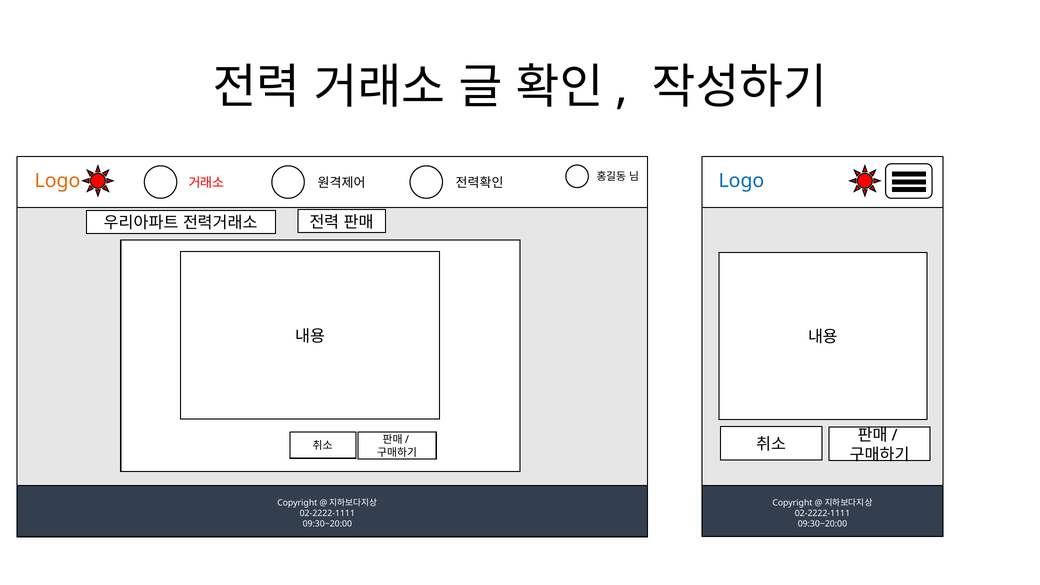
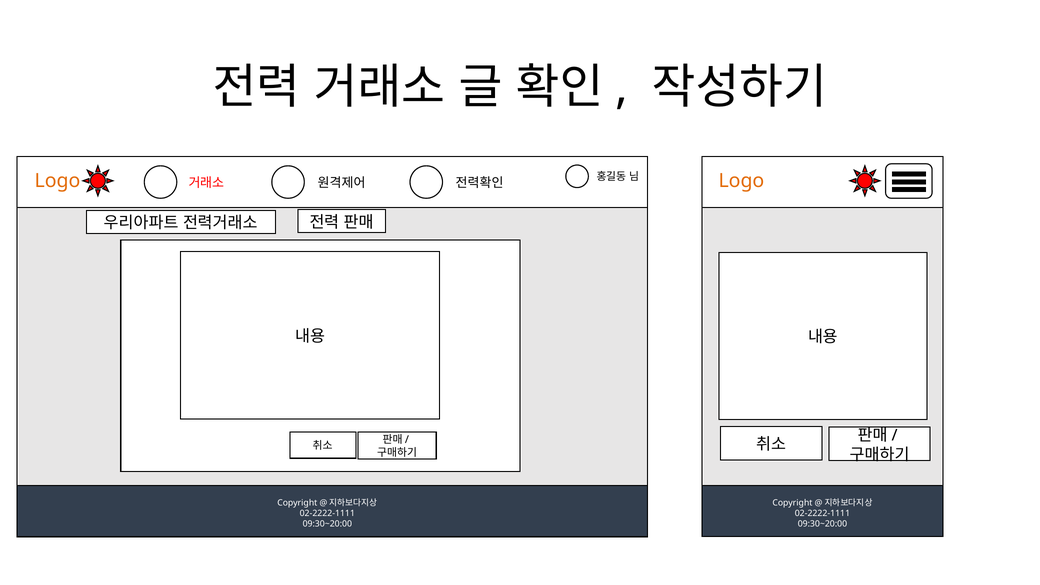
Logo at (741, 181) colour: blue -> orange
